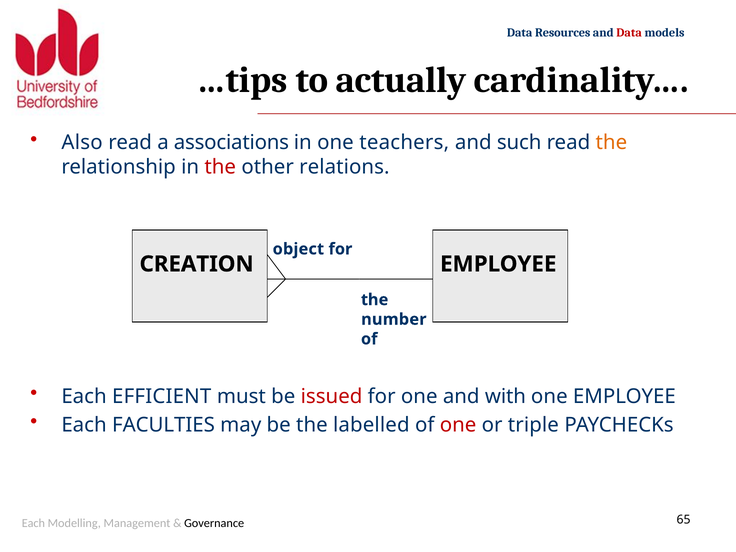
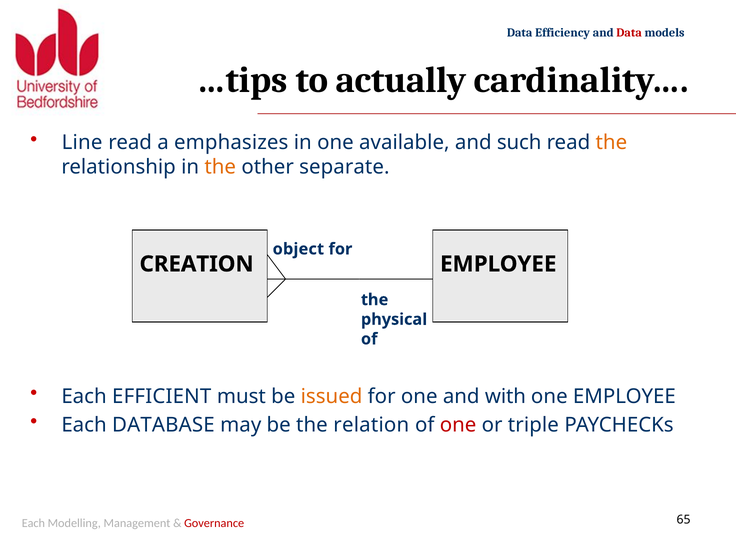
Resources: Resources -> Efficiency
Also: Also -> Line
associations: associations -> emphasizes
teachers: teachers -> available
the at (220, 167) colour: red -> orange
relations: relations -> separate
number: number -> physical
issued colour: red -> orange
FACULTIES: FACULTIES -> DATABASE
labelled: labelled -> relation
Governance colour: black -> red
